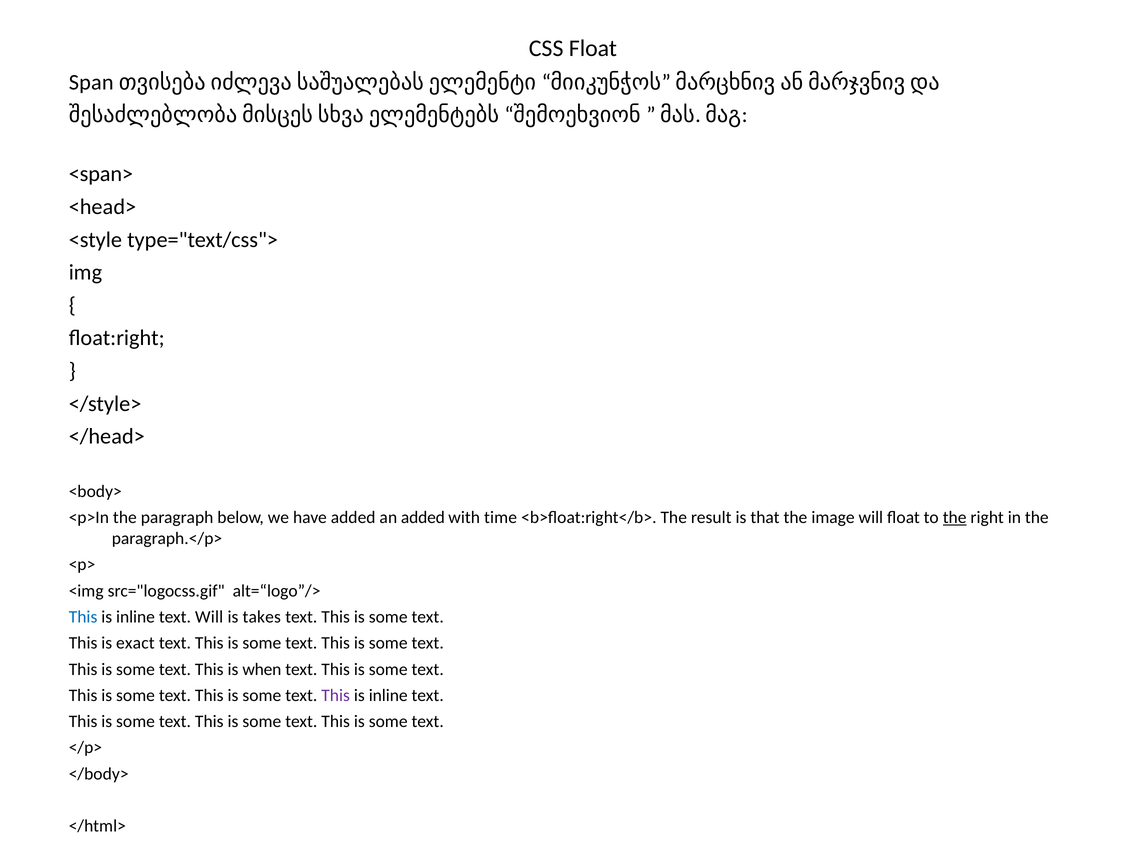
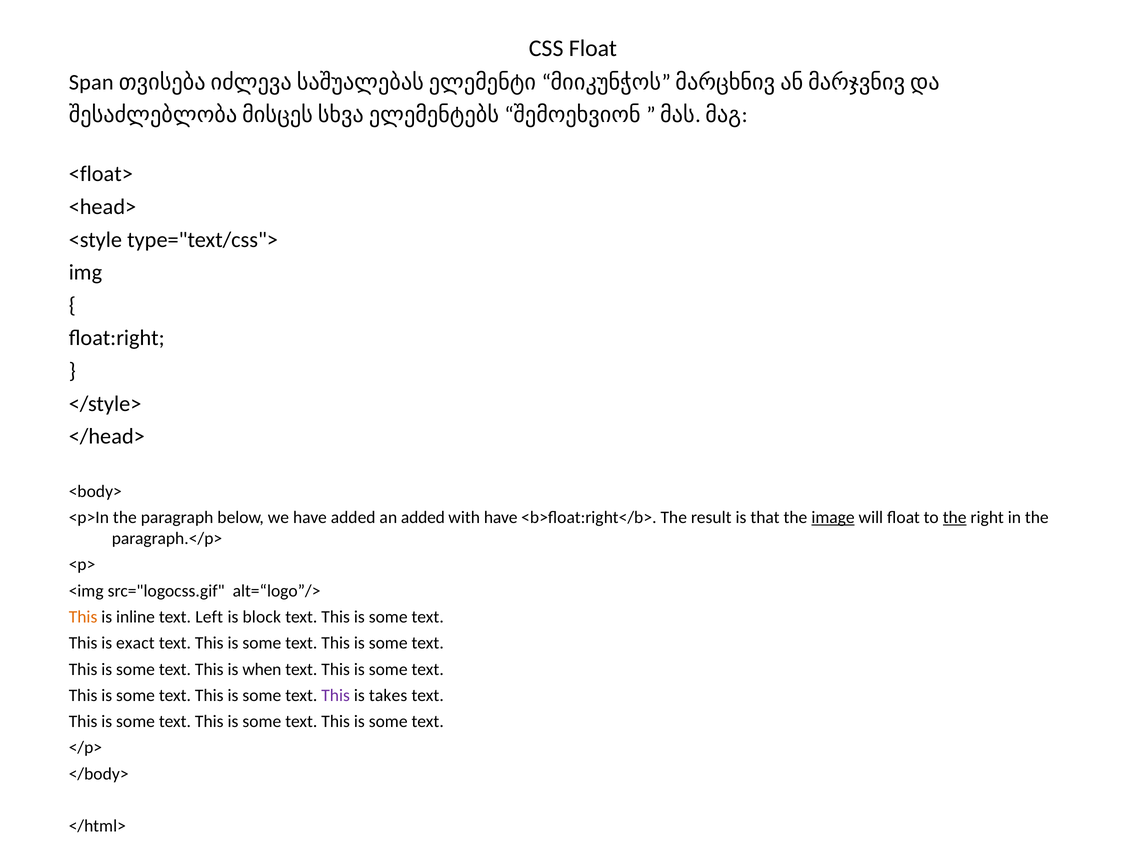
<span>: <span> -> <float>
with time: time -> have
image underline: none -> present
This at (83, 617) colour: blue -> orange
text Will: Will -> Left
takes: takes -> block
inline at (388, 695): inline -> takes
